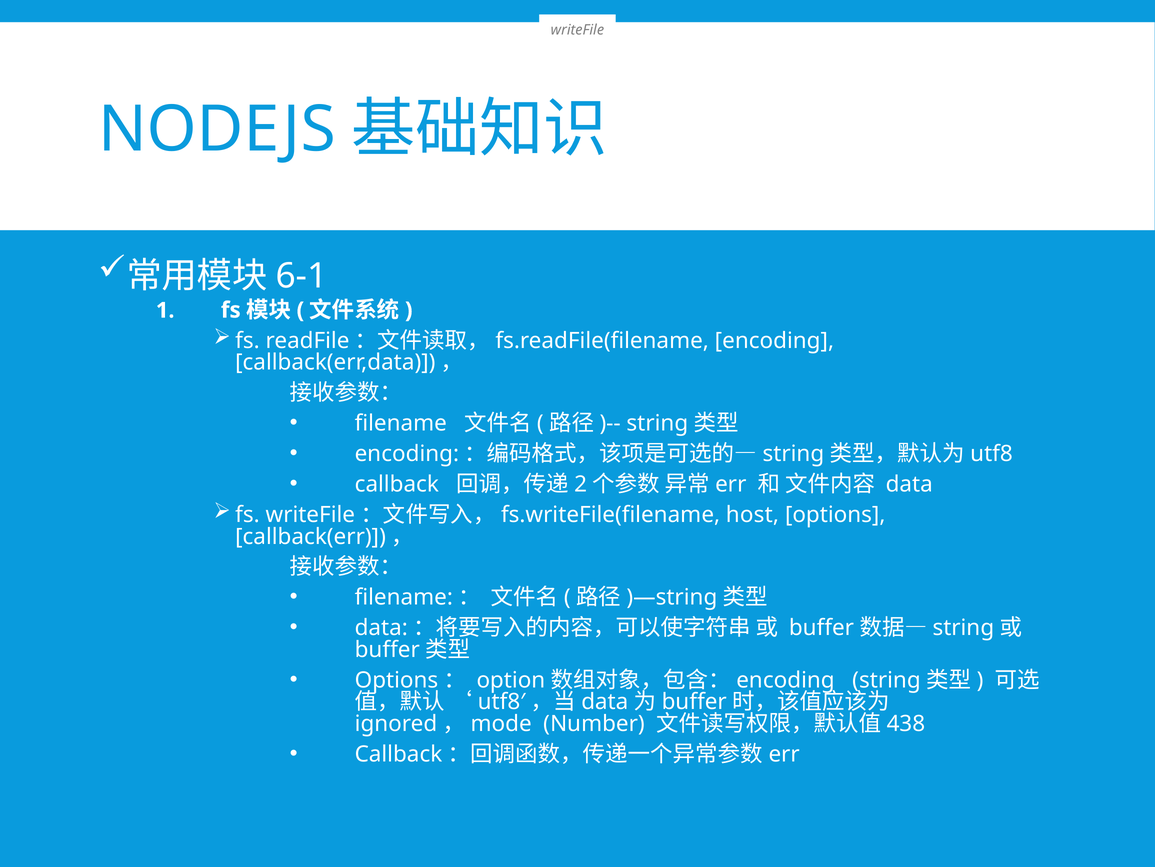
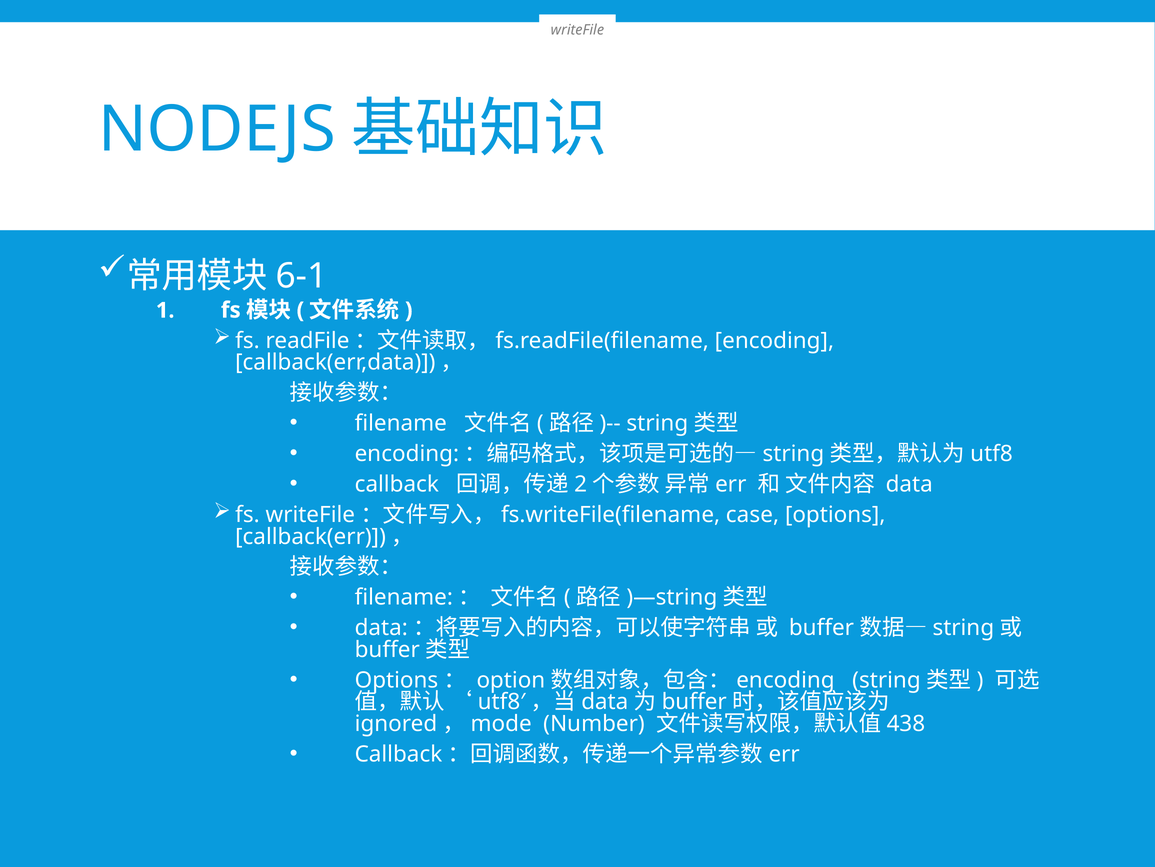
host: host -> case
